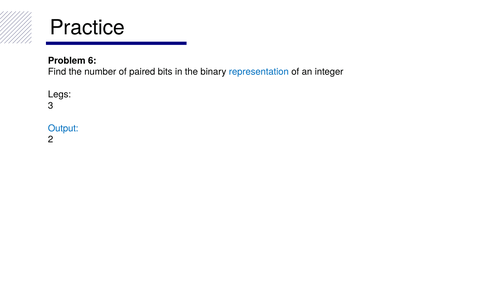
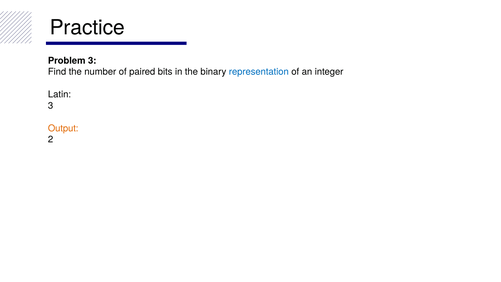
Problem 6: 6 -> 3
Legs: Legs -> Latin
Output colour: blue -> orange
